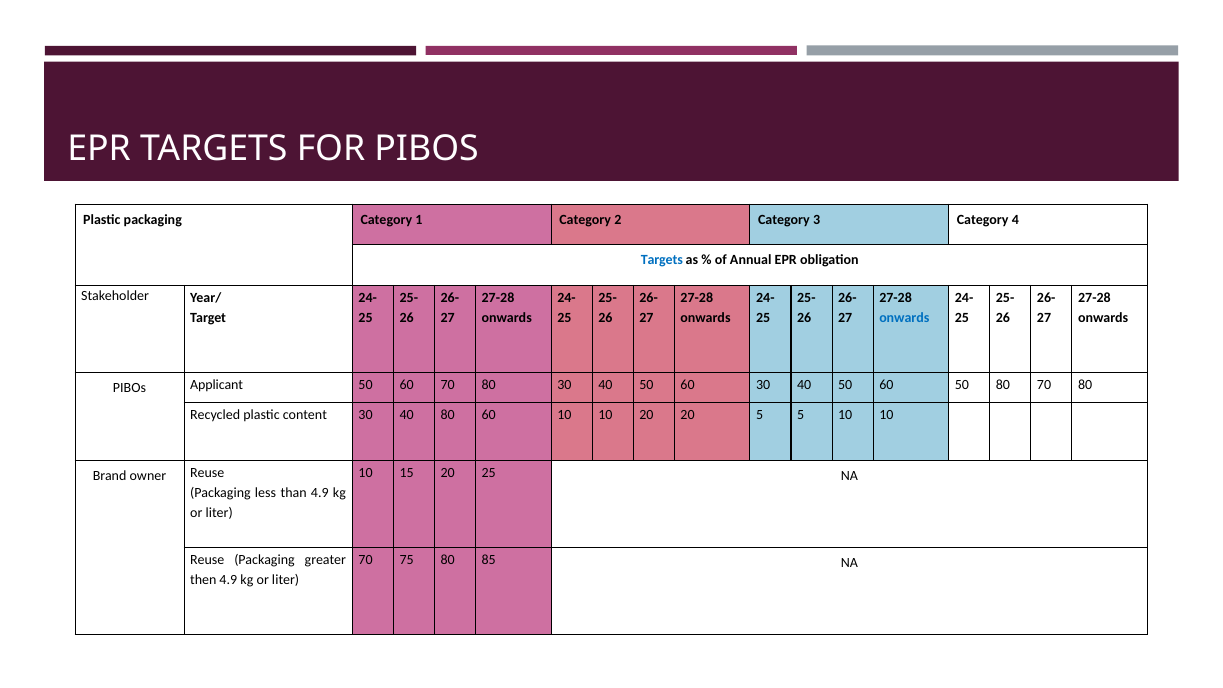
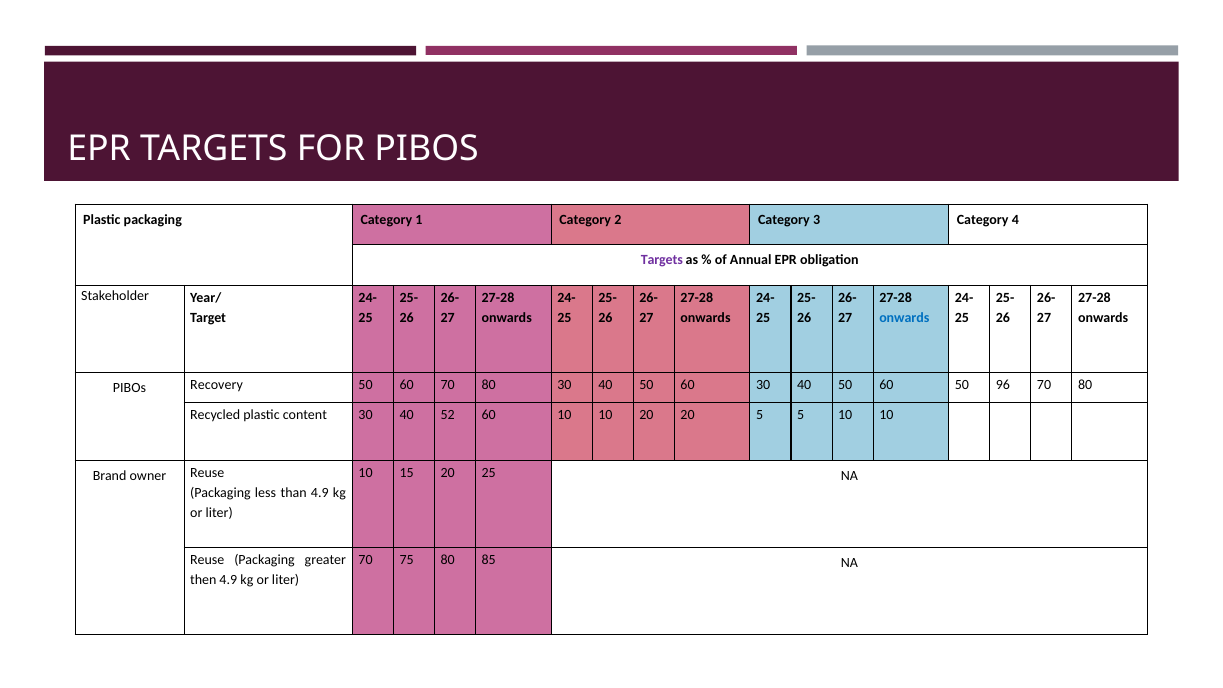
Targets at (662, 260) colour: blue -> purple
Applicant: Applicant -> Recovery
50 80: 80 -> 96
40 80: 80 -> 52
